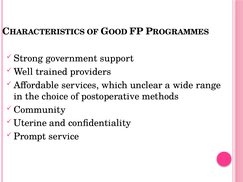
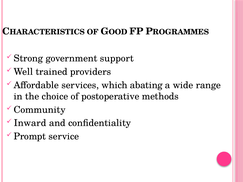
unclear: unclear -> abating
Uterine: Uterine -> Inward
